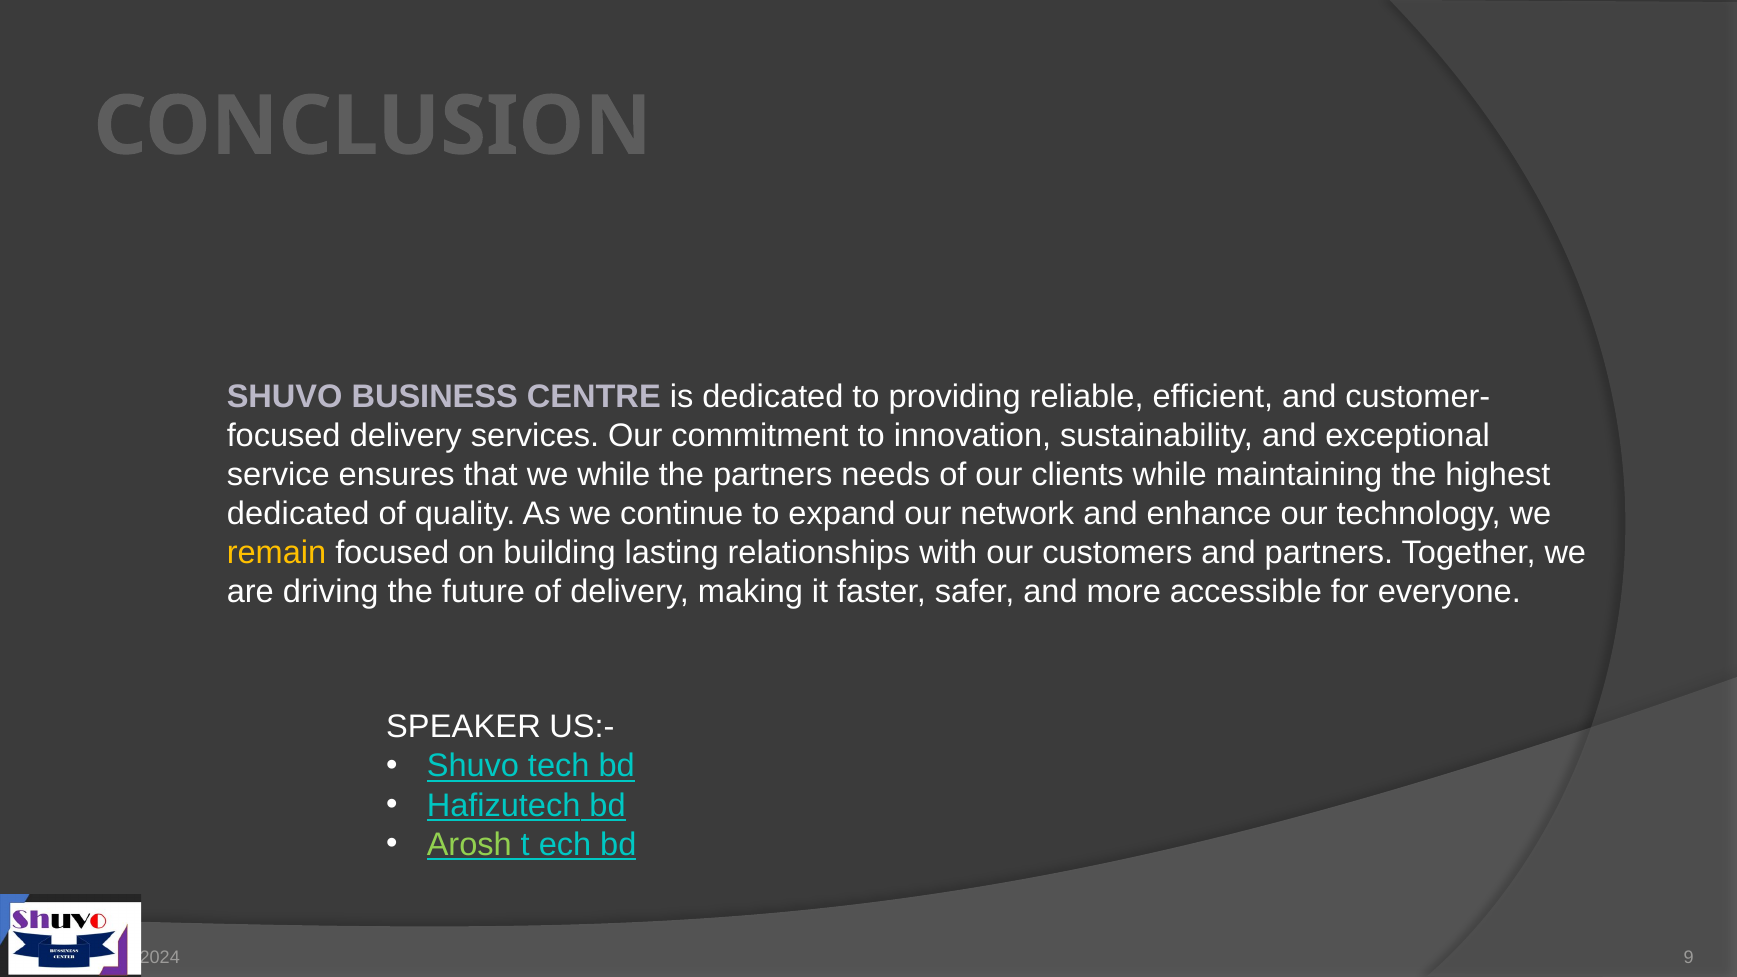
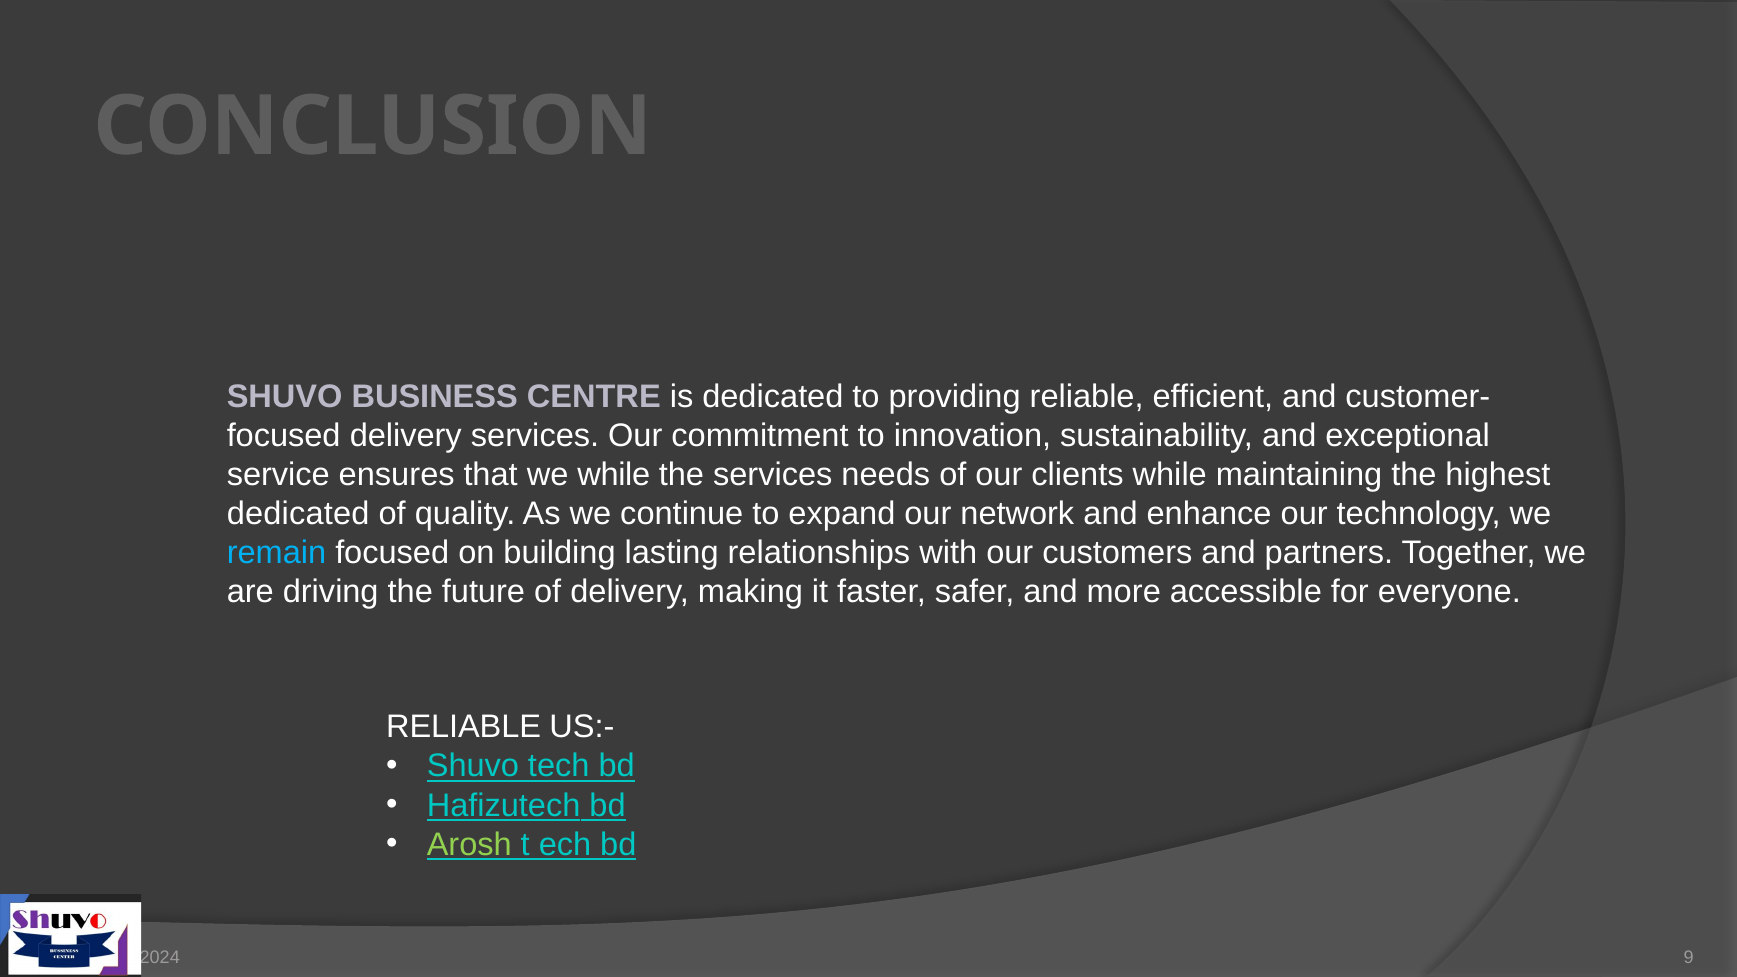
the partners: partners -> services
remain colour: yellow -> light blue
SPEAKER at (463, 727): SPEAKER -> RELIABLE
